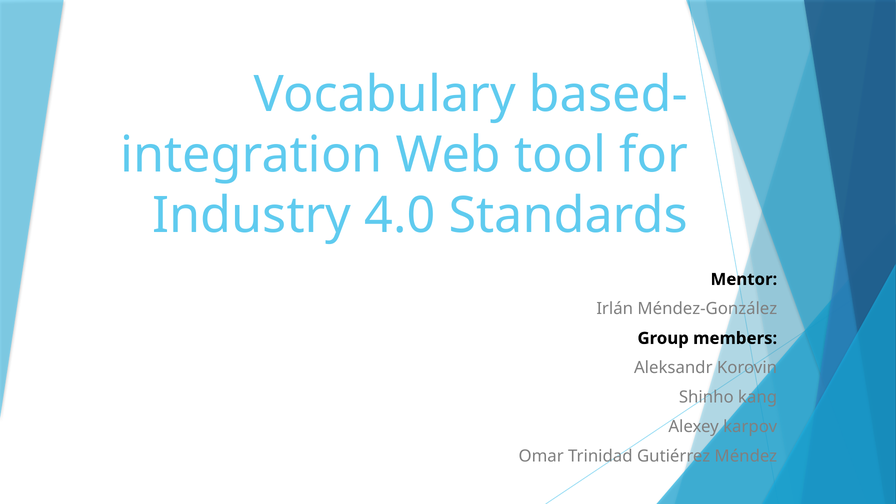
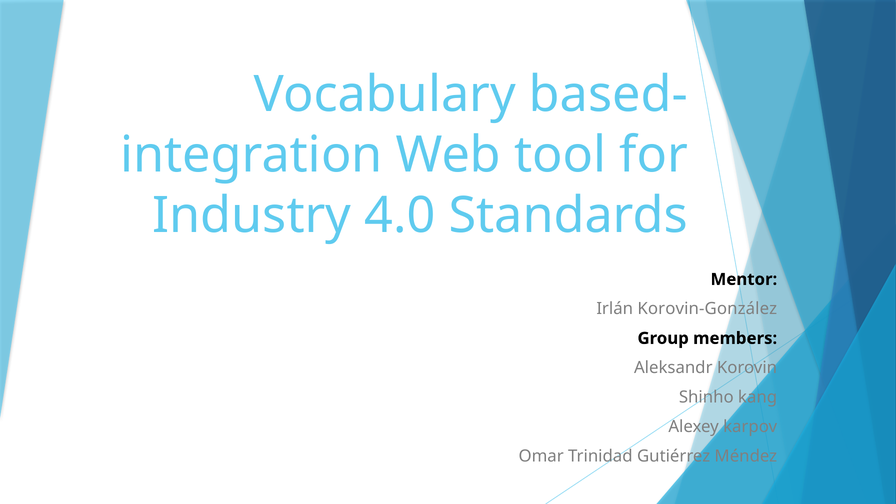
Méndez-González: Méndez-González -> Korovin-González
